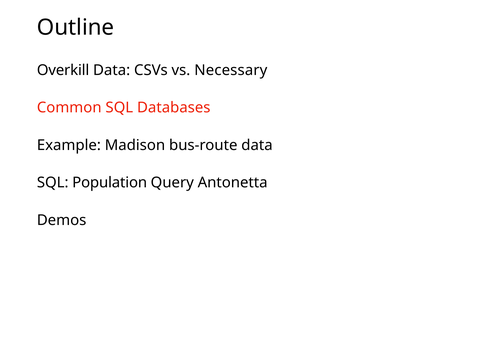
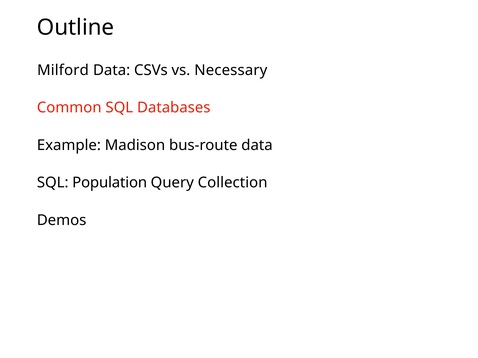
Overkill: Overkill -> Milford
Antonetta: Antonetta -> Collection
